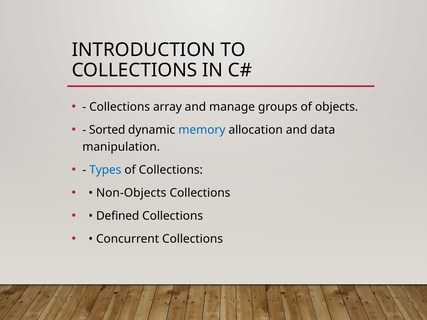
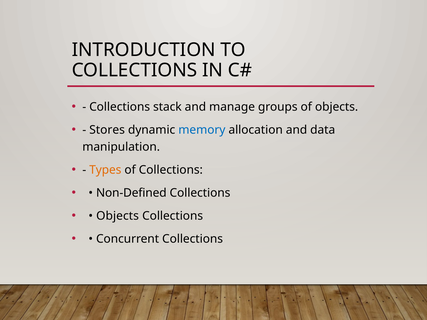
array: array -> stack
Sorted: Sorted -> Stores
Types colour: blue -> orange
Non-Objects: Non-Objects -> Non-Defined
Defined at (118, 216): Defined -> Objects
